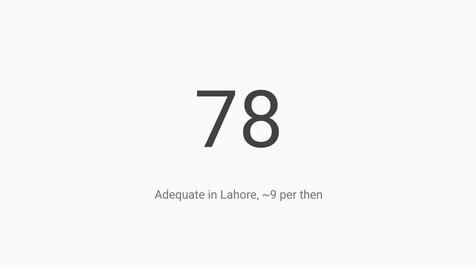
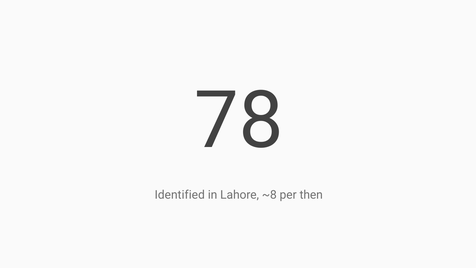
Adequate: Adequate -> Identified
~9: ~9 -> ~8
